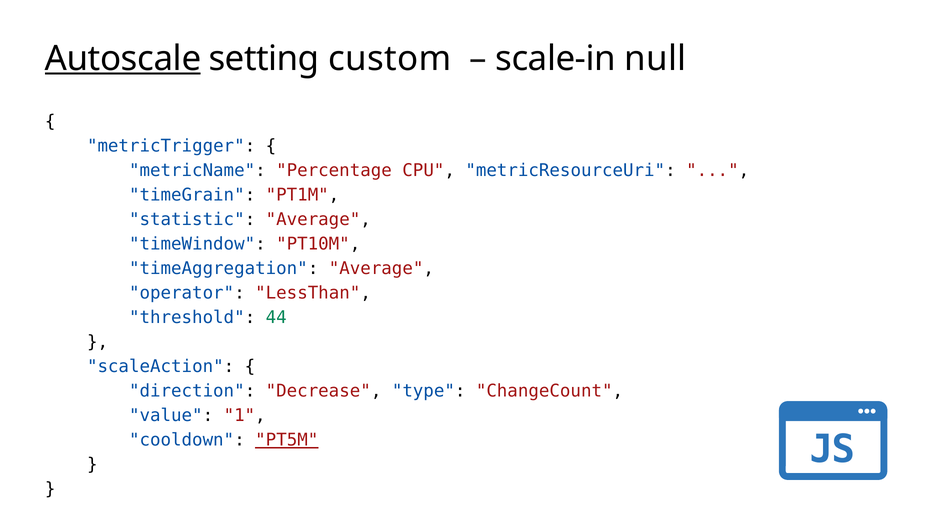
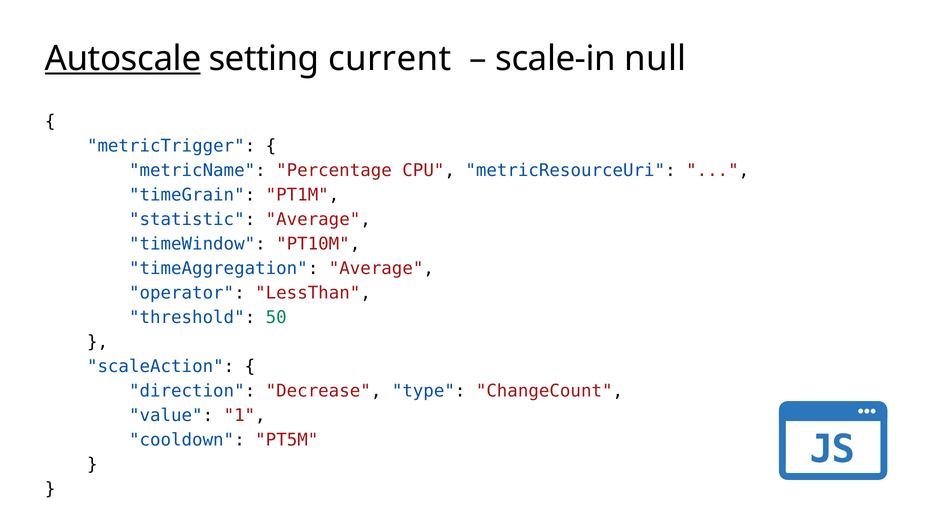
custom: custom -> current
44: 44 -> 50
PT5M underline: present -> none
